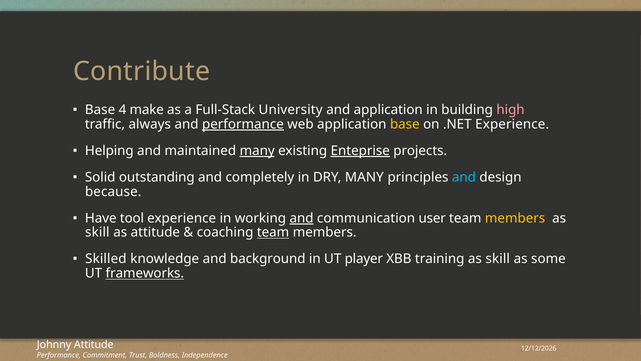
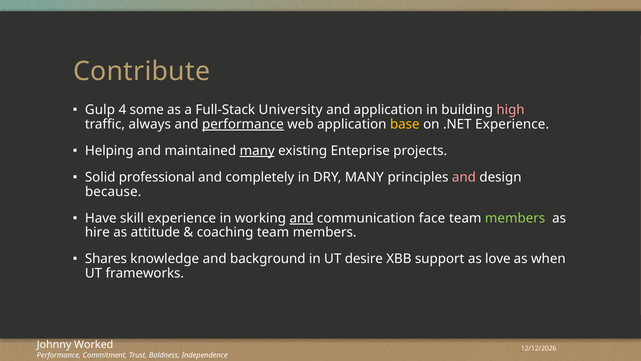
Base at (100, 110): Base -> Gulp
make: make -> some
Enteprise underline: present -> none
outstanding: outstanding -> professional
and at (464, 177) colour: light blue -> pink
tool: tool -> skill
user: user -> face
members at (515, 218) colour: yellow -> light green
skill at (97, 232): skill -> hire
team at (273, 232) underline: present -> none
Skilled: Skilled -> Shares
player: player -> desire
training: training -> support
skill at (498, 259): skill -> love
some: some -> when
frameworks underline: present -> none
Johnny Attitude: Attitude -> Worked
